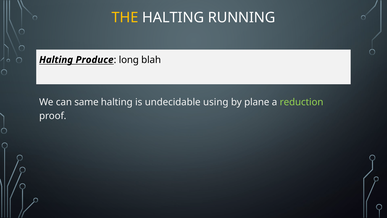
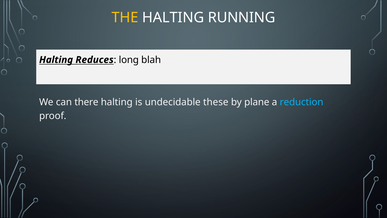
Produce: Produce -> Reduces
same: same -> there
using: using -> these
reduction colour: light green -> light blue
